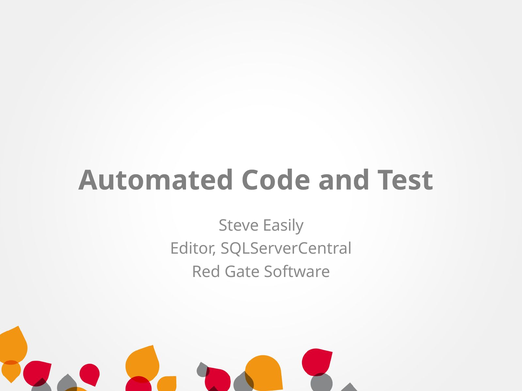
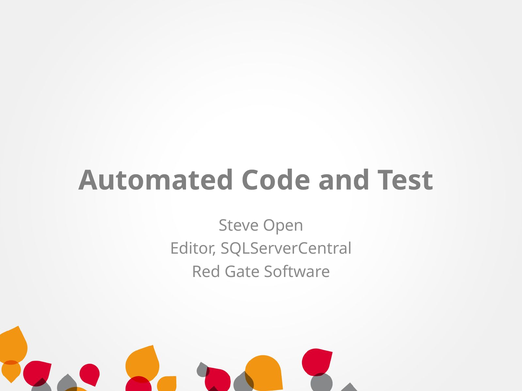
Easily: Easily -> Open
